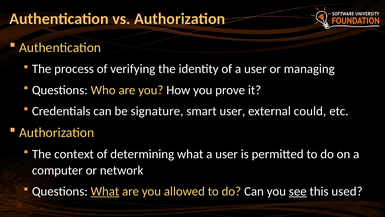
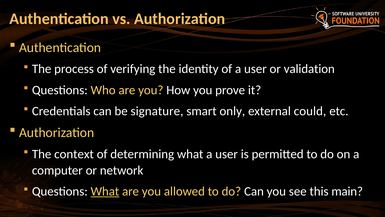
managing: managing -> validation
smart user: user -> only
see underline: present -> none
used: used -> main
